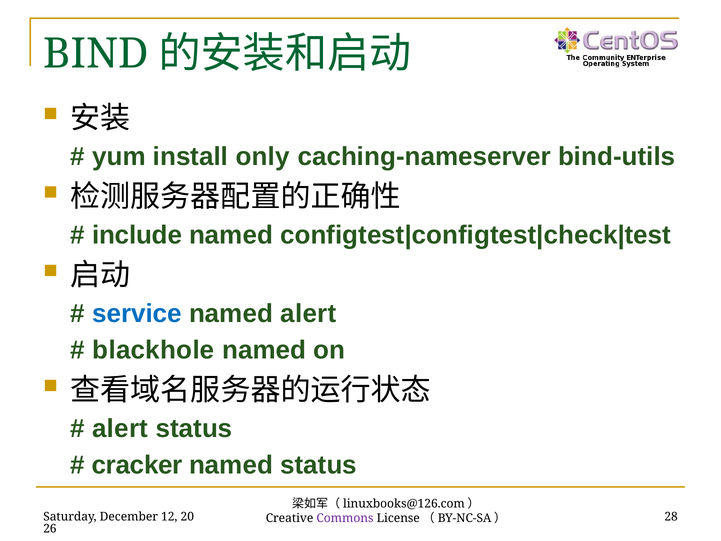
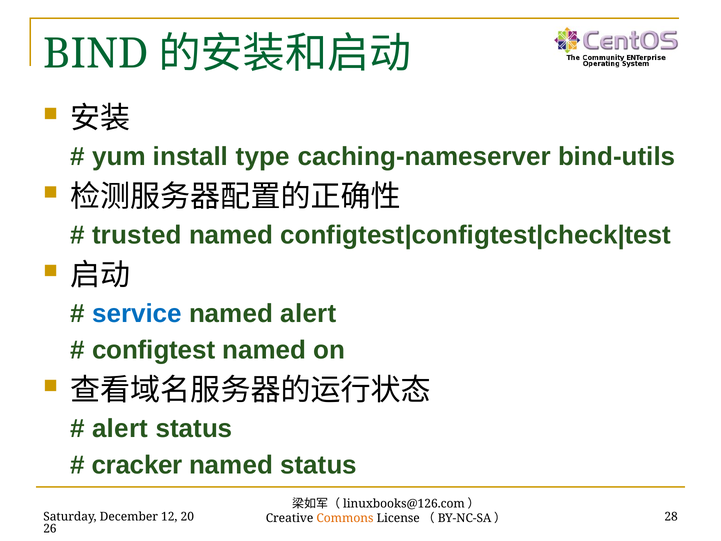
only: only -> type
include: include -> trusted
blackhole: blackhole -> configtest
Commons colour: purple -> orange
